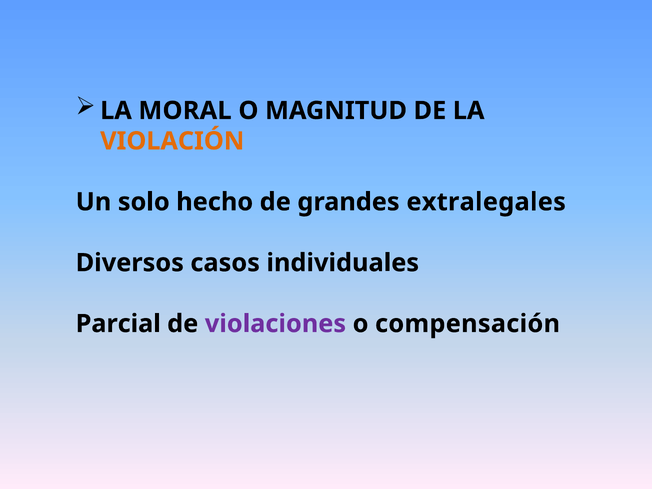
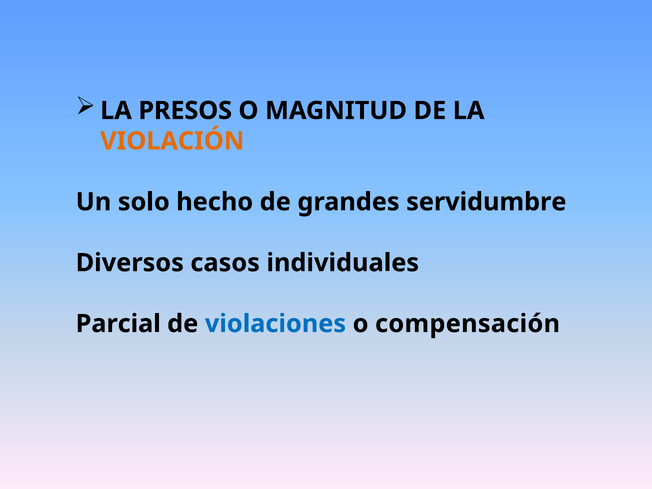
MORAL: MORAL -> PRESOS
extralegales: extralegales -> servidumbre
violaciones colour: purple -> blue
